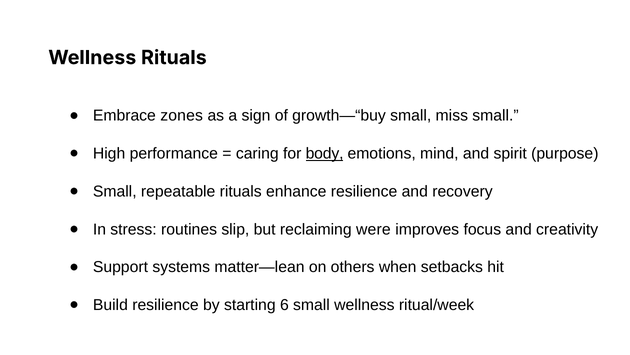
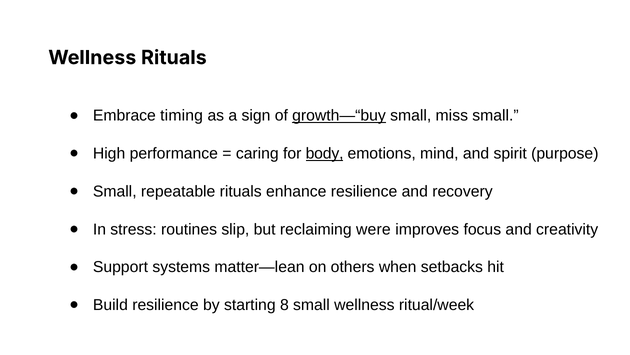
zones: zones -> timing
growth—“buy underline: none -> present
6: 6 -> 8
